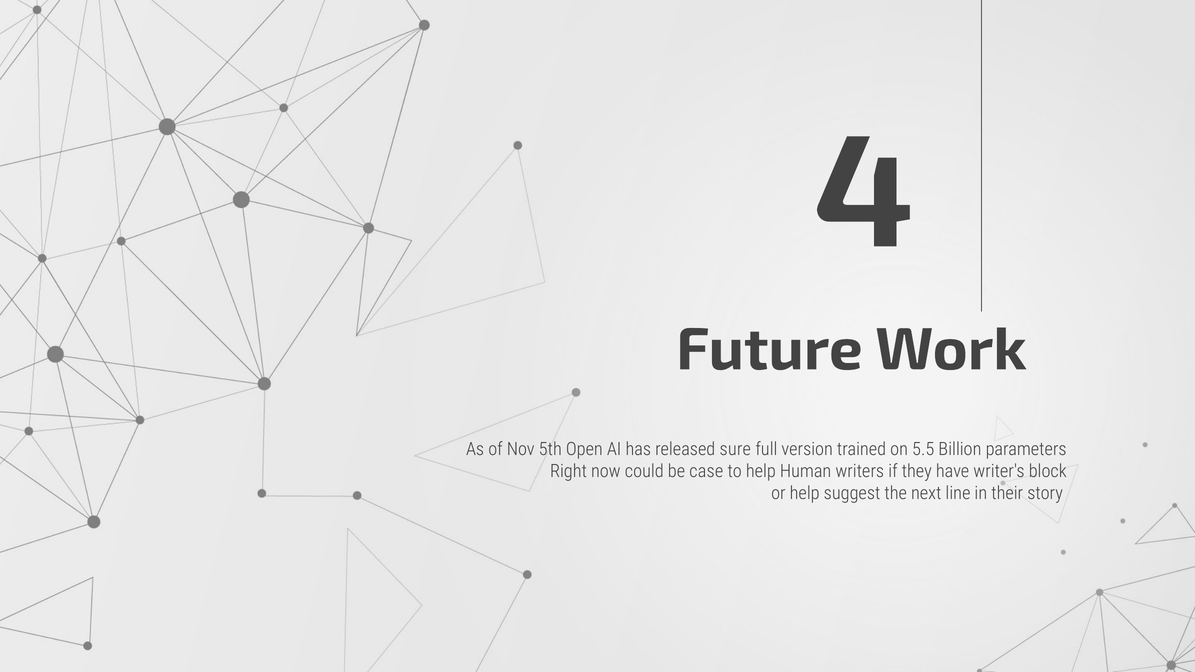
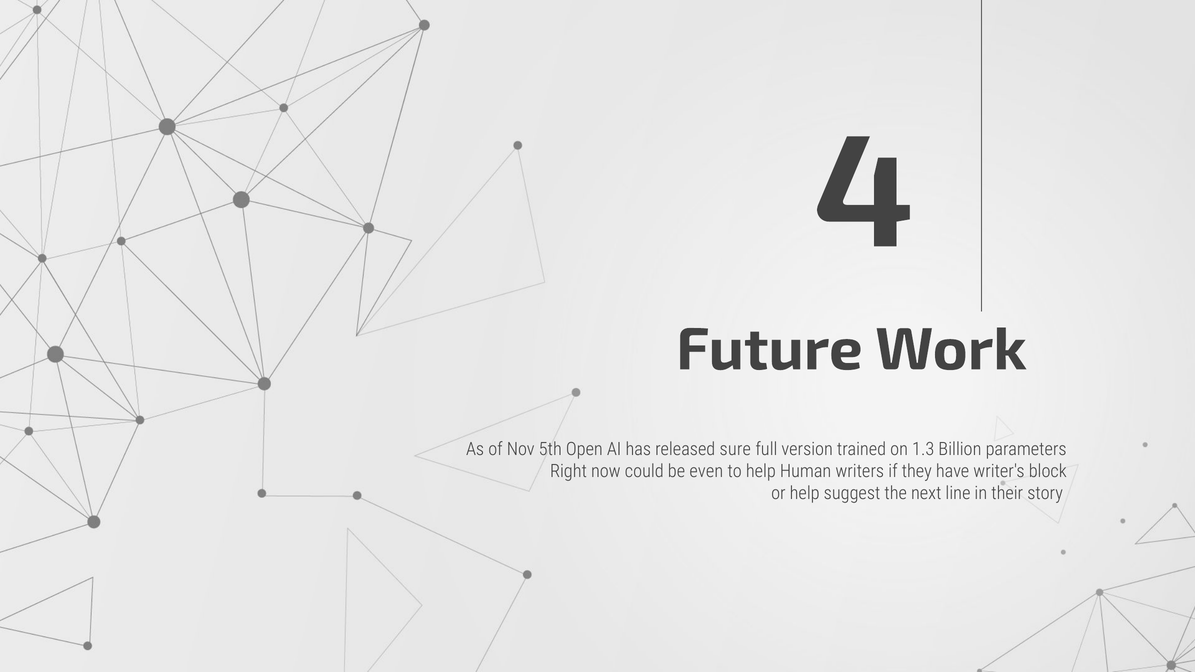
5.5: 5.5 -> 1.3
case: case -> even
